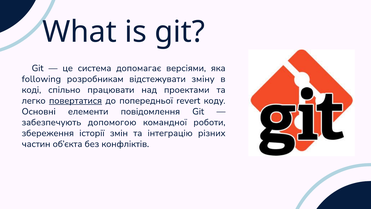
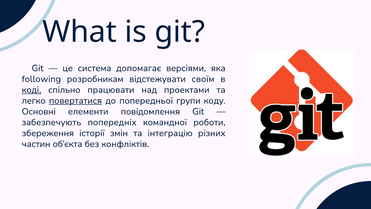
зміну: зміну -> своїм
коді underline: none -> present
revert: revert -> групи
допомогою: допомогою -> попередніх
